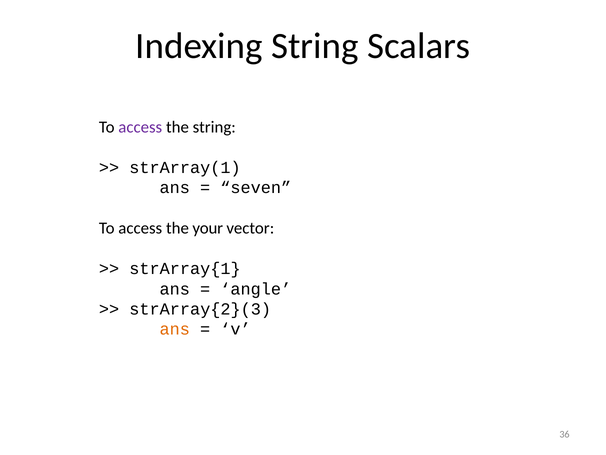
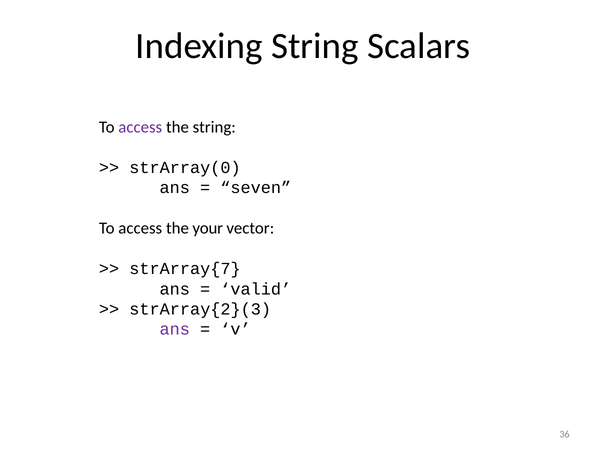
strArray(1: strArray(1 -> strArray(0
strArray{1: strArray{1 -> strArray{7
angle: angle -> valid
ans at (175, 329) colour: orange -> purple
